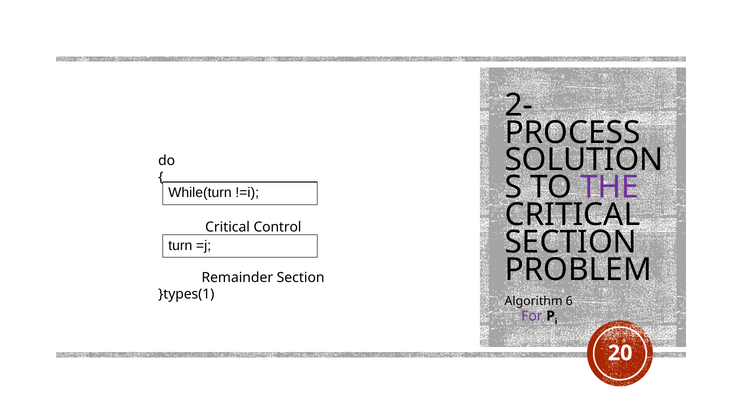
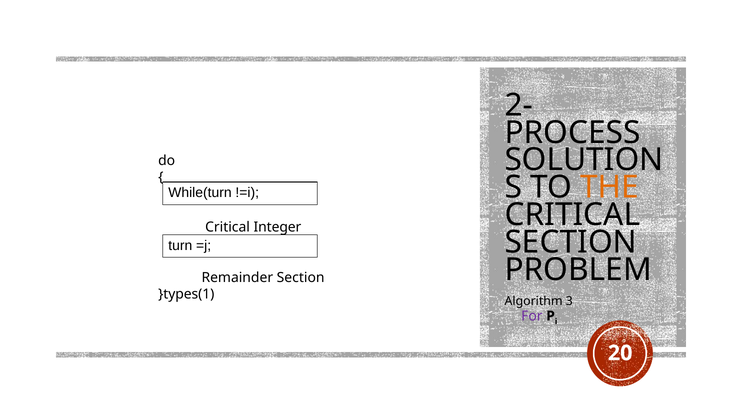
THE colour: purple -> orange
Control: Control -> Integer
6: 6 -> 3
